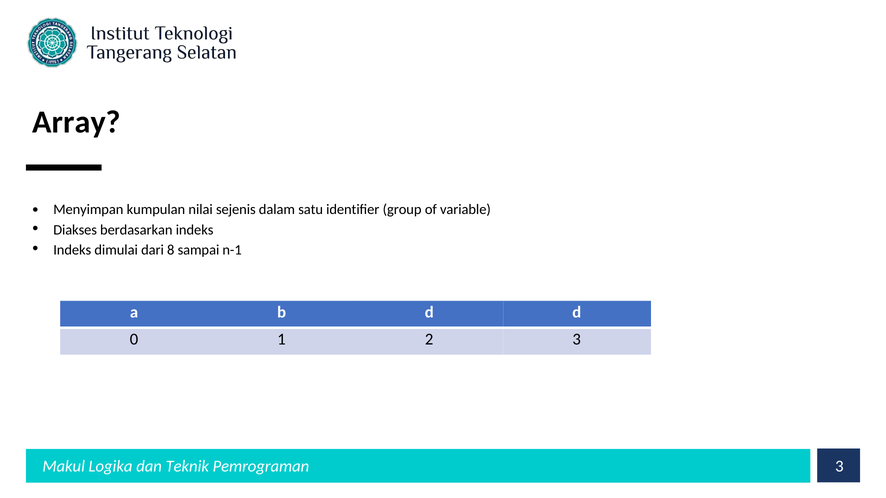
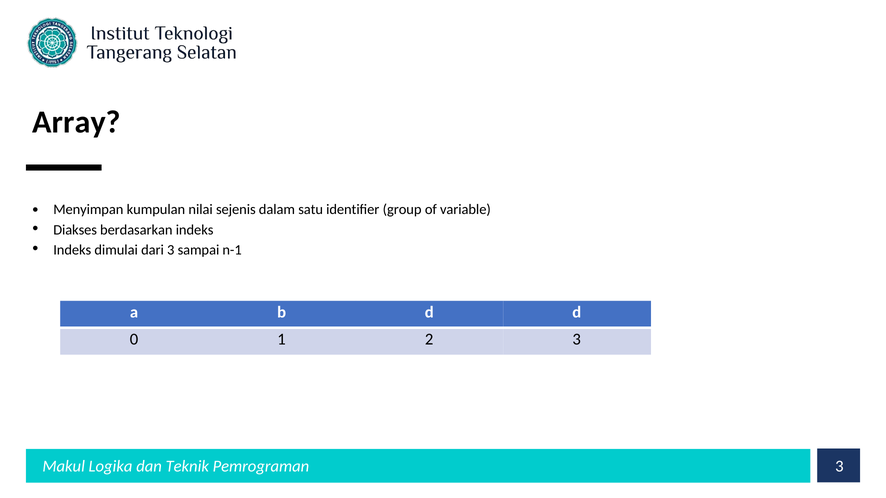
dari 8: 8 -> 3
